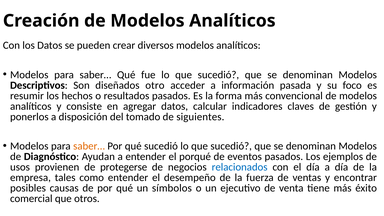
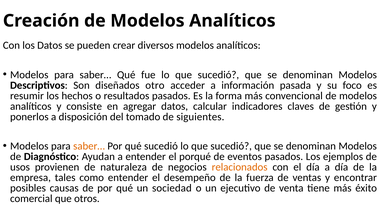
protegerse: protegerse -> naturaleza
relacionados colour: blue -> orange
símbolos: símbolos -> sociedad
